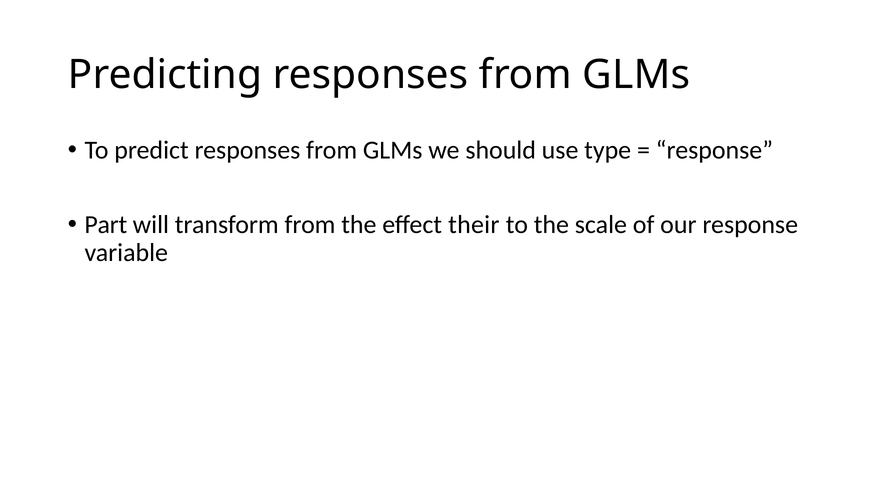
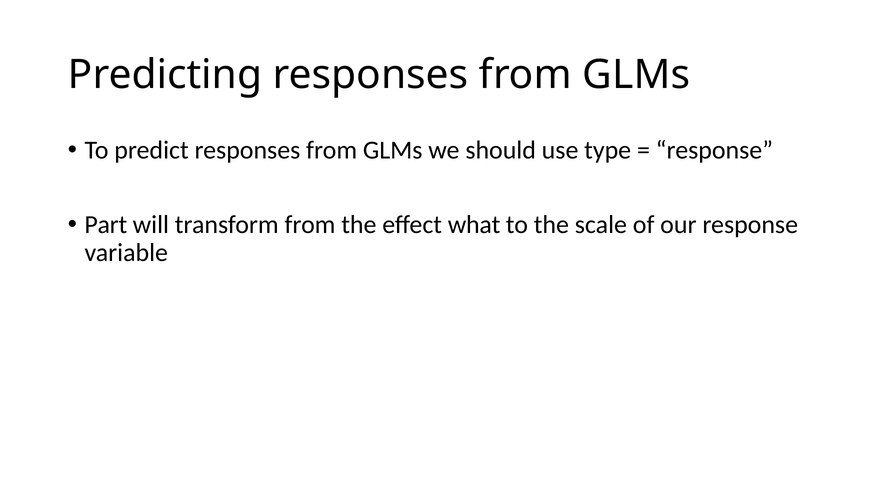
their: their -> what
